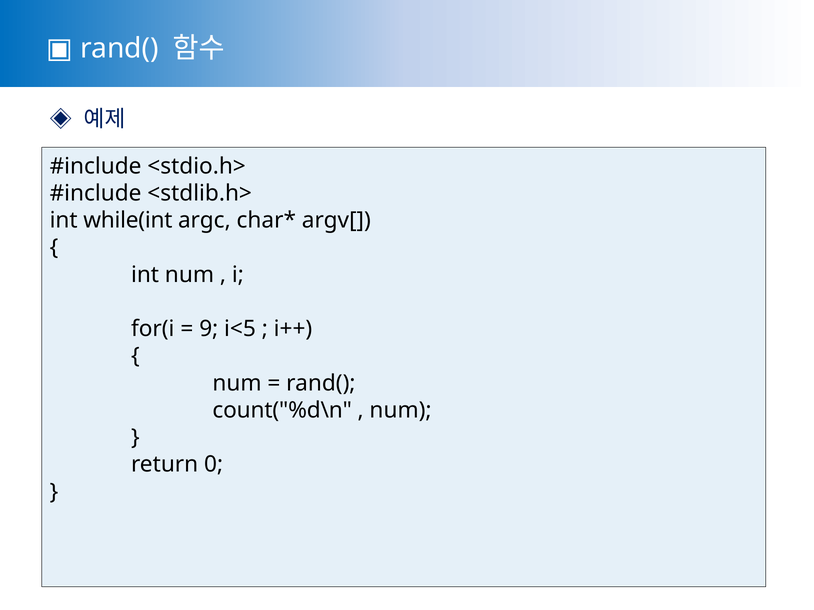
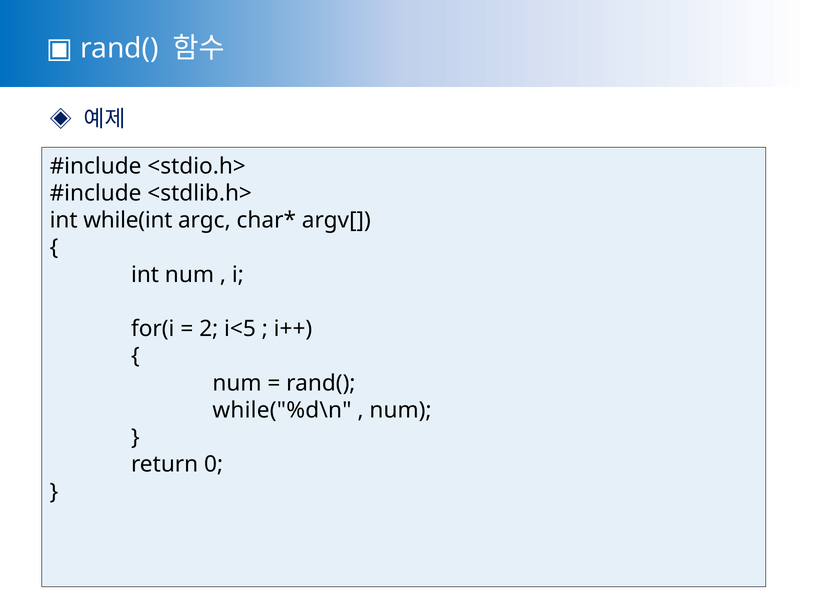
9: 9 -> 2
count("%d\n: count("%d\n -> while("%d\n
